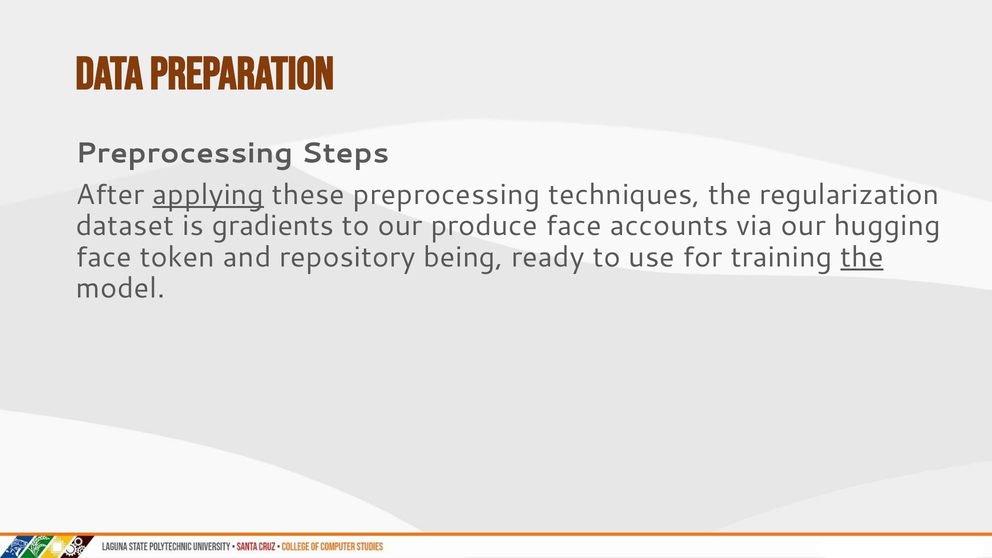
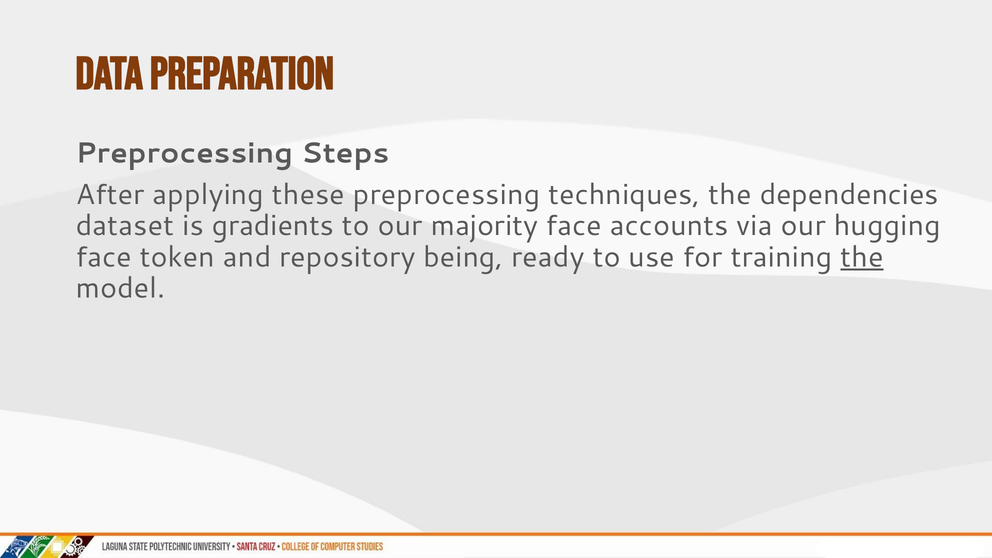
applying underline: present -> none
regularization: regularization -> dependencies
produce: produce -> majority
